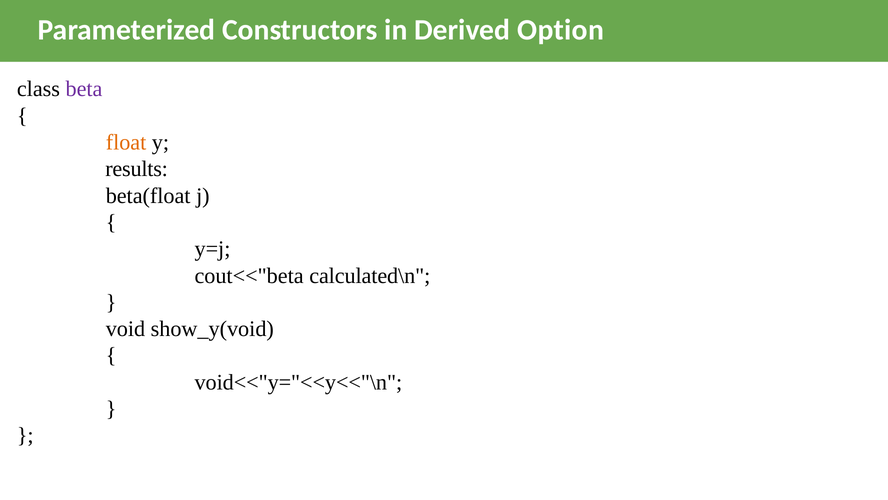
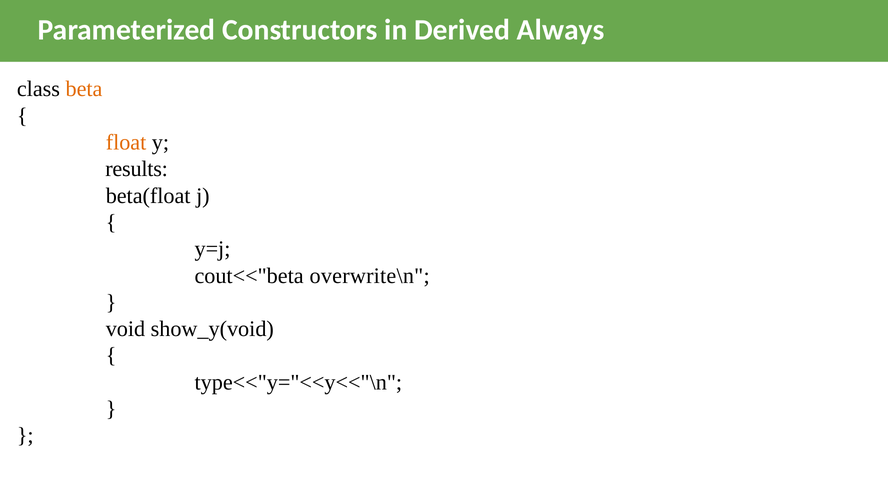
Option: Option -> Always
beta colour: purple -> orange
calculated\n: calculated\n -> overwrite\n
void<<"y="<<y<<"\n: void<<"y="<<y<<"\n -> type<<"y="<<y<<"\n
